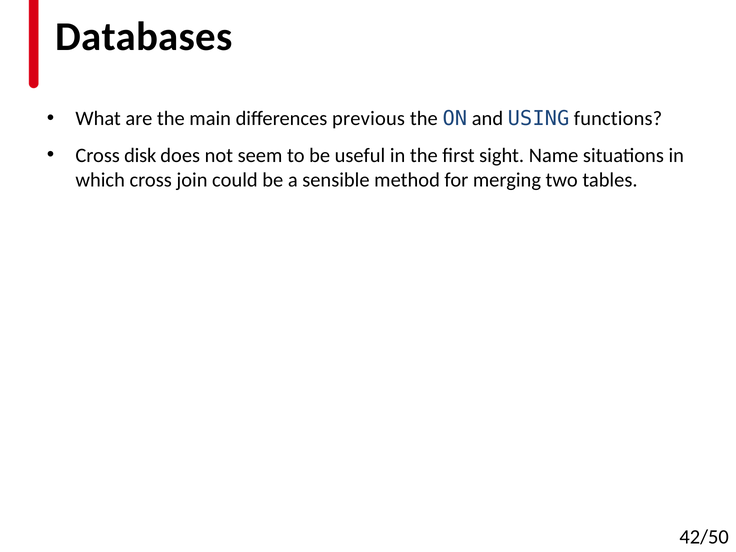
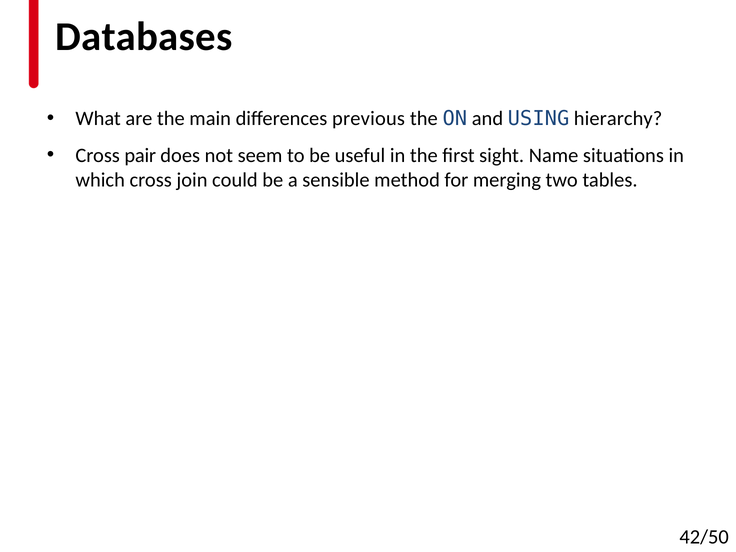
functions: functions -> hierarchy
disk: disk -> pair
